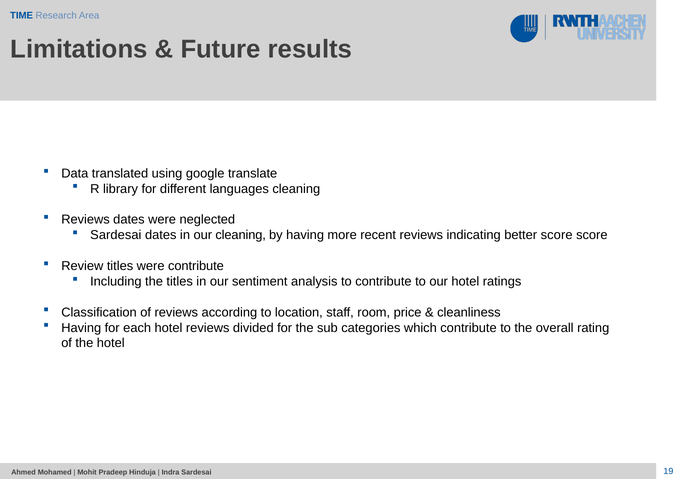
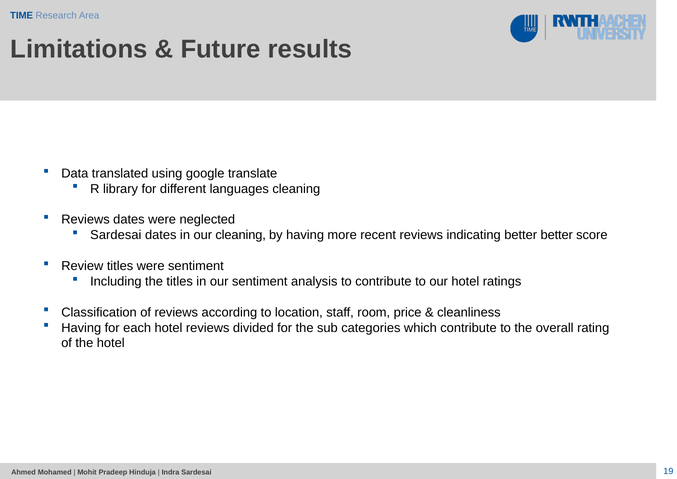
better score: score -> better
were contribute: contribute -> sentiment
